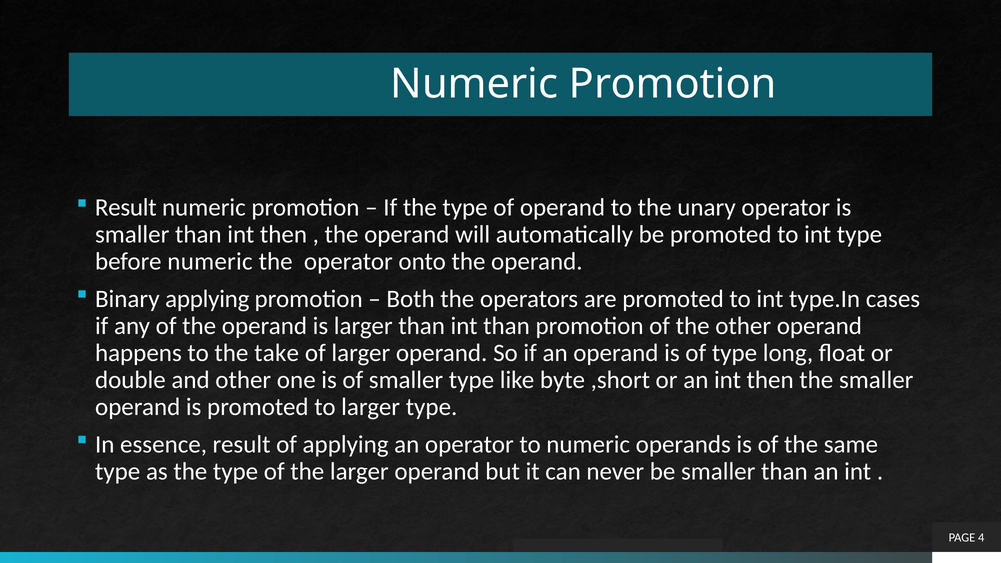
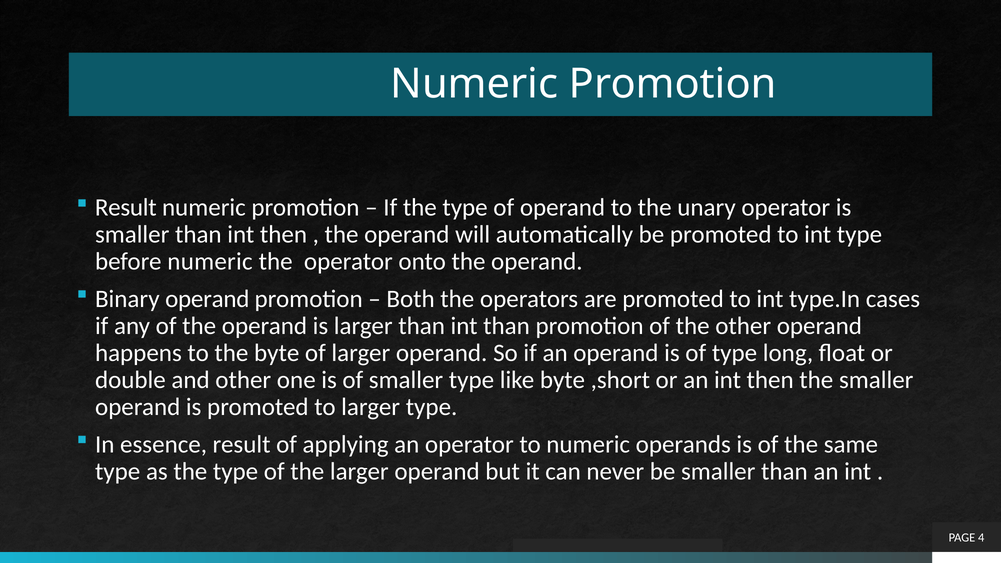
Binary applying: applying -> operand
the take: take -> byte
